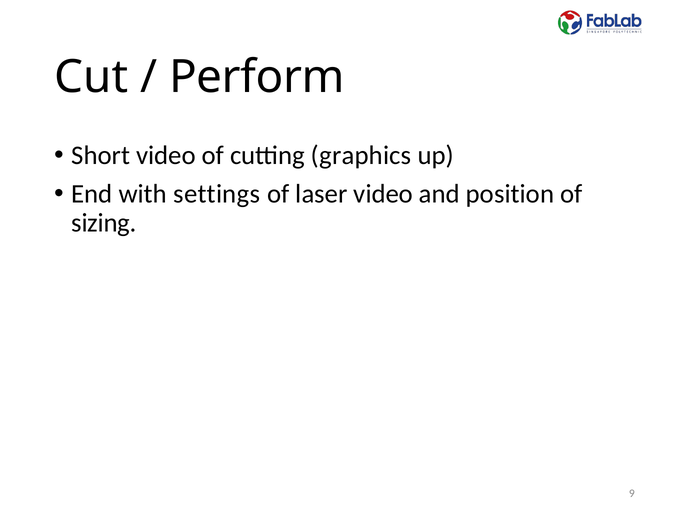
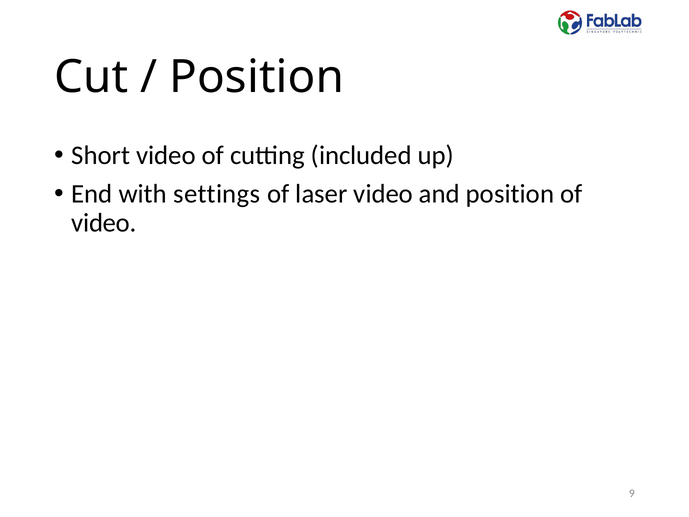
Perform at (257, 77): Perform -> Position
graphics: graphics -> included
sizing at (104, 223): sizing -> video
